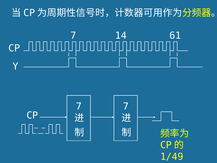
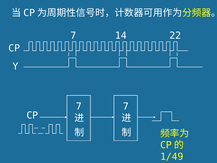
61: 61 -> 22
